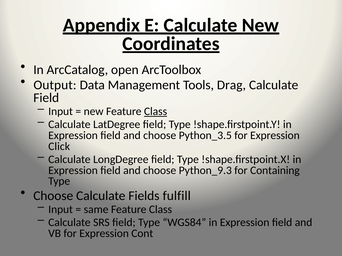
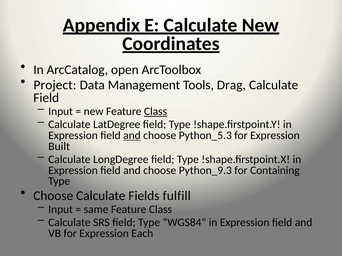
Output: Output -> Project
and at (132, 136) underline: none -> present
Python_3.5: Python_3.5 -> Python_5.3
Click: Click -> Built
Cont: Cont -> Each
